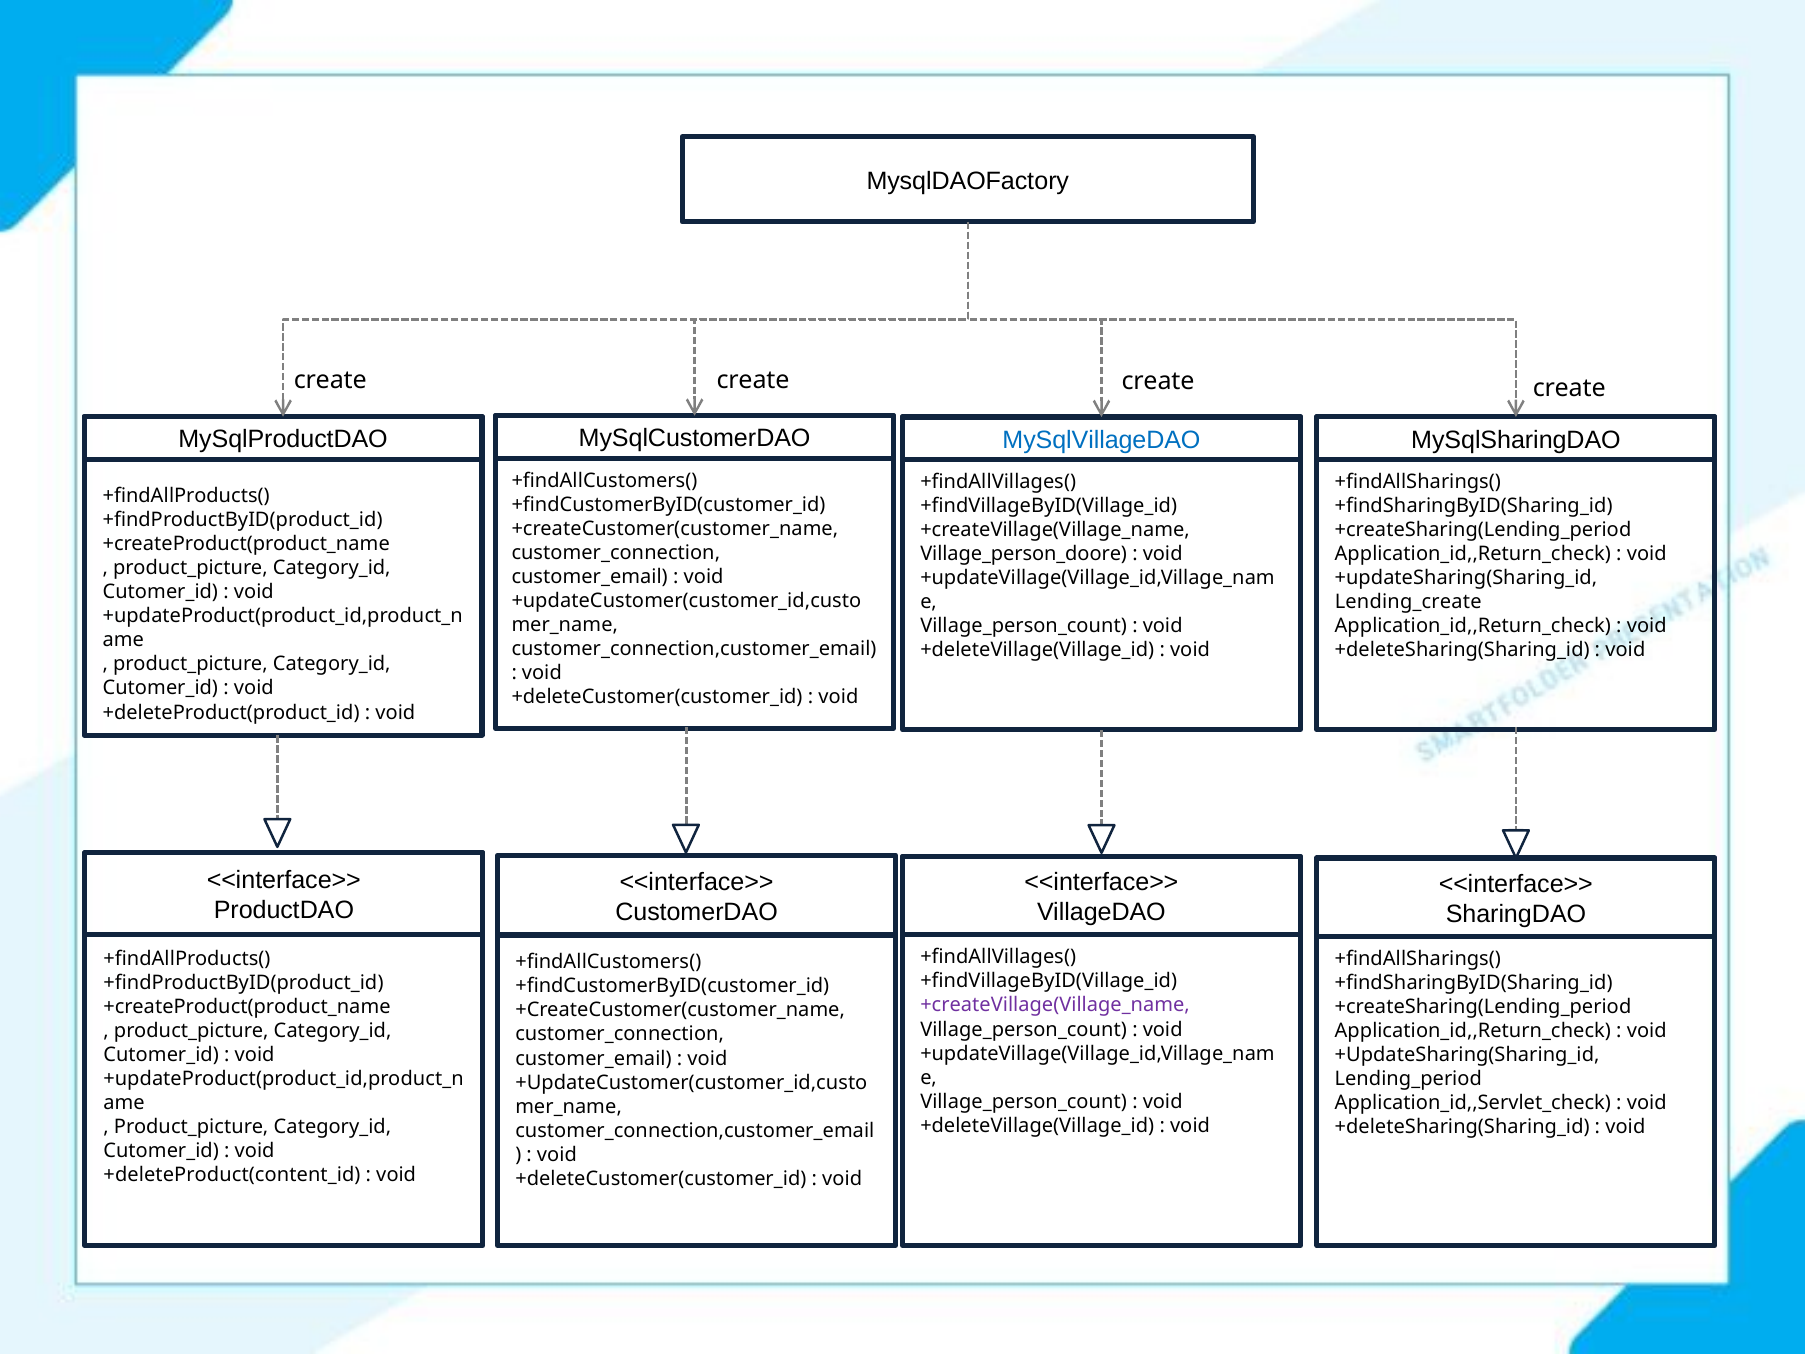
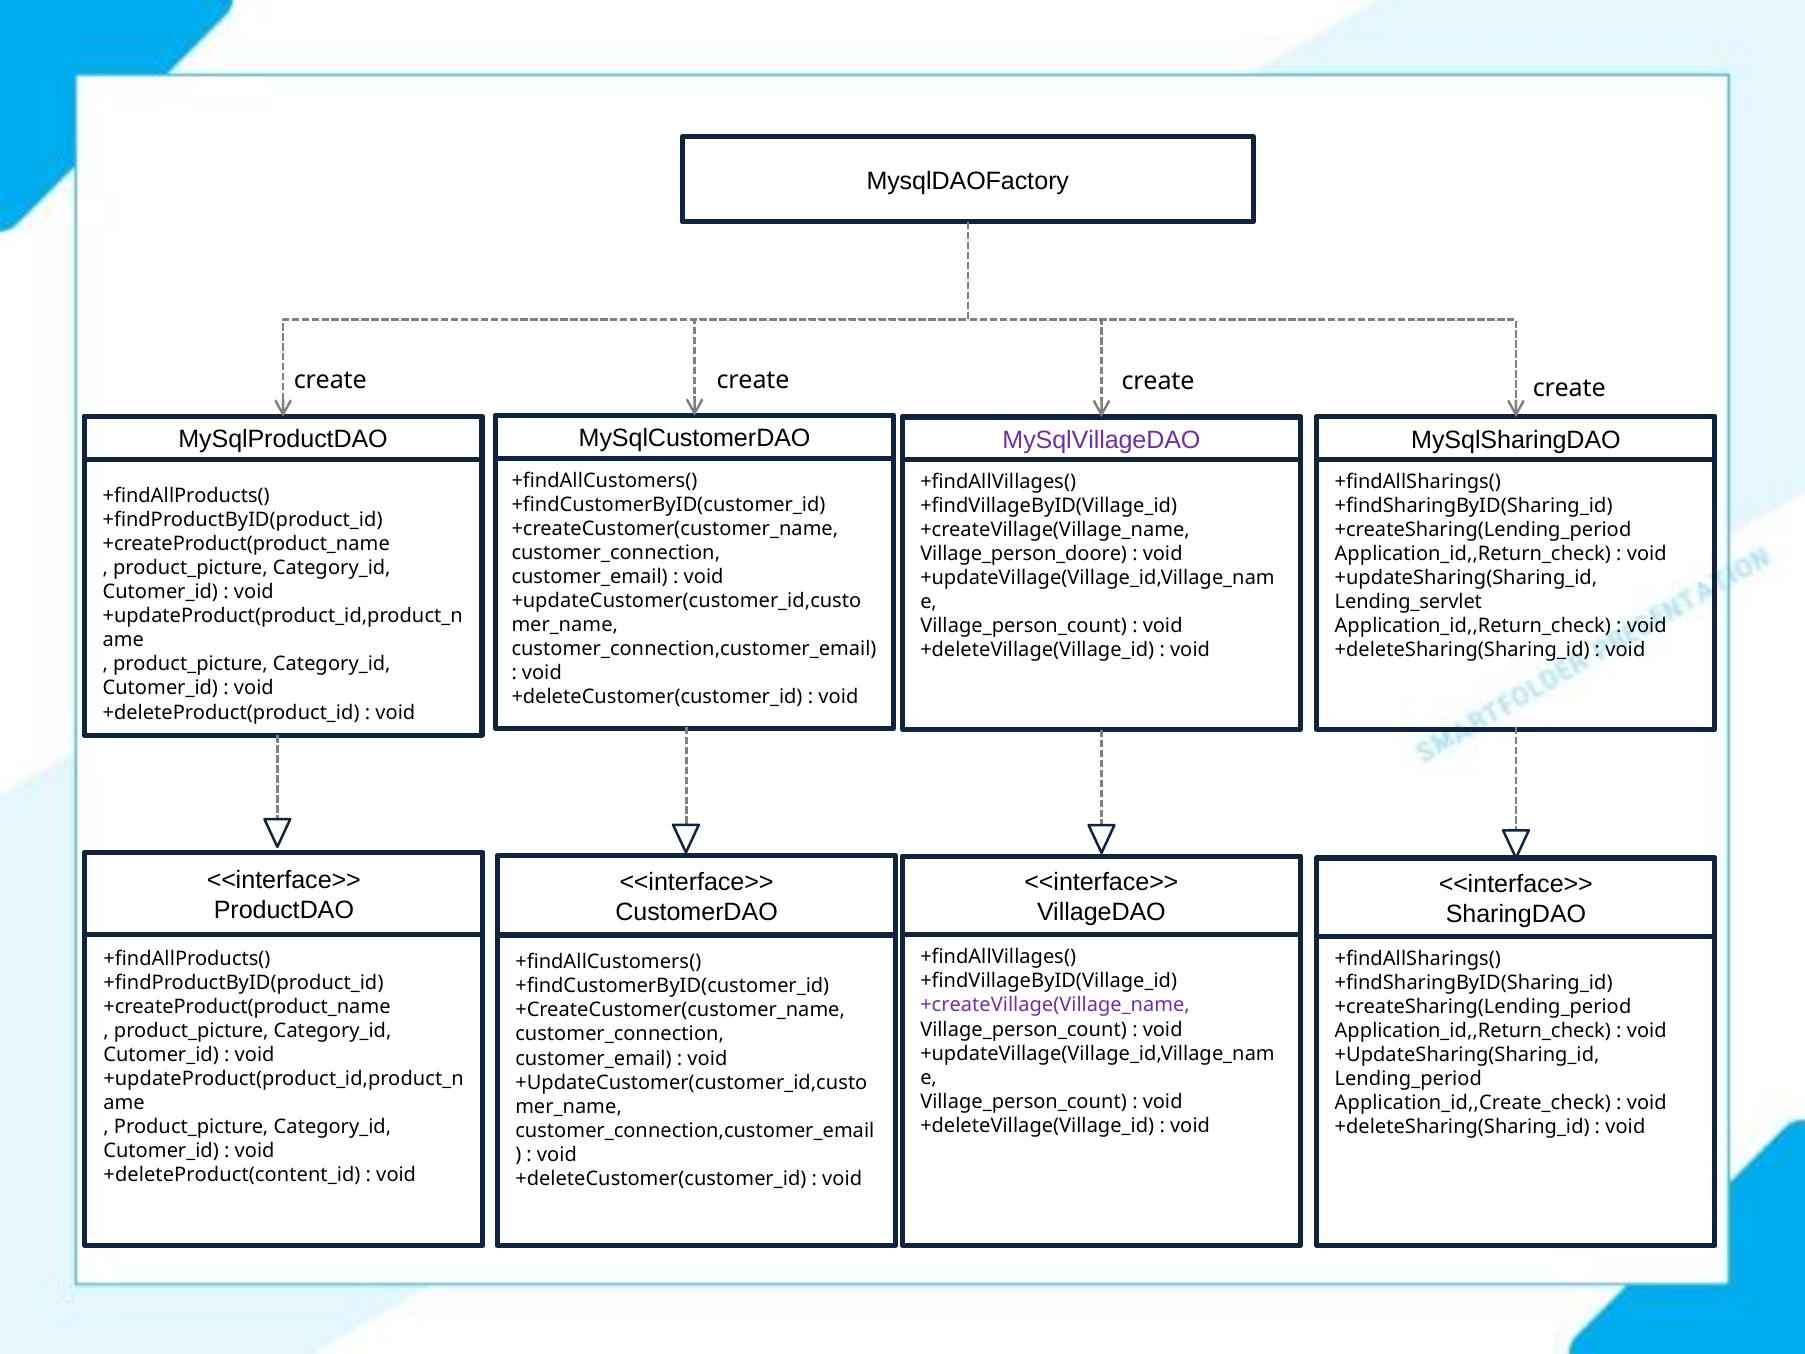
MySqlVillageDAO colour: blue -> purple
Lending_create: Lending_create -> Lending_servlet
Application_id,,Servlet_check: Application_id,,Servlet_check -> Application_id,,Create_check
